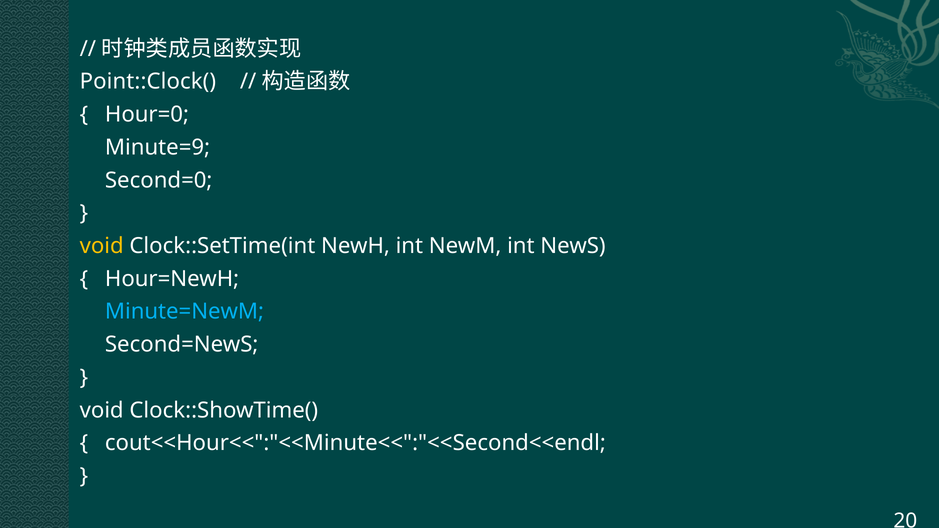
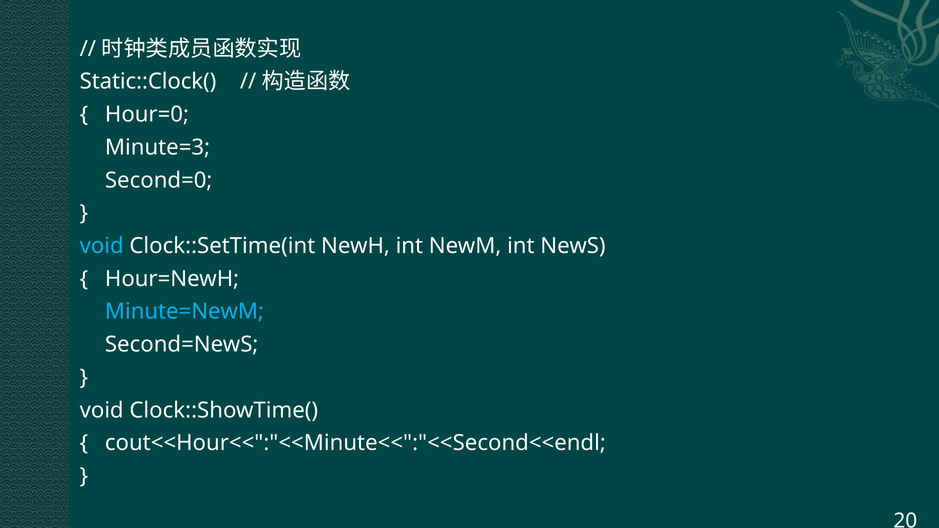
Point::Clock(: Point::Clock( -> Static::Clock(
Minute=9: Minute=9 -> Minute=3
void at (102, 246) colour: yellow -> light blue
